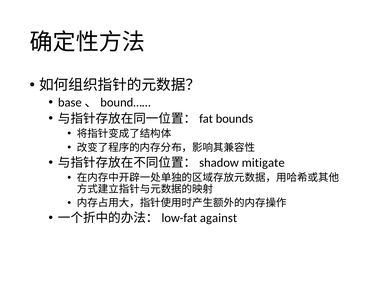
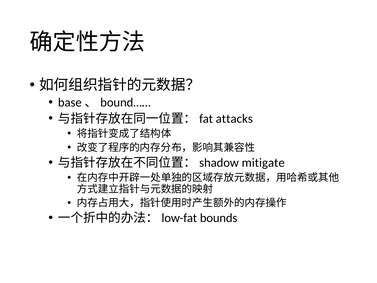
bounds: bounds -> attacks
against: against -> bounds
